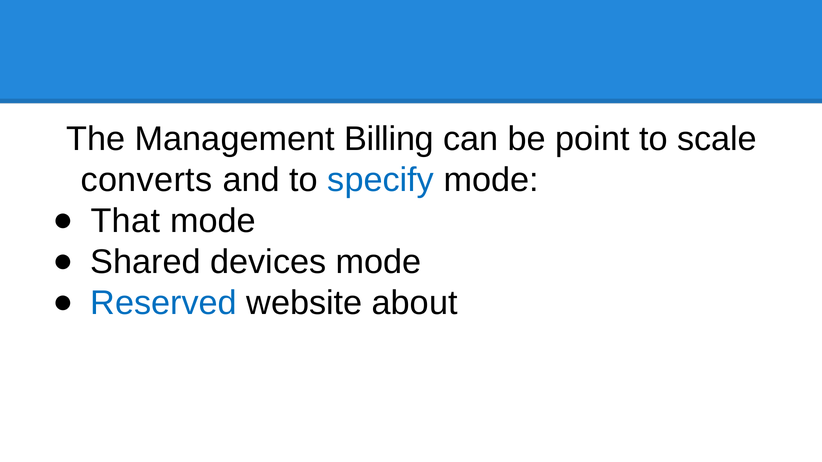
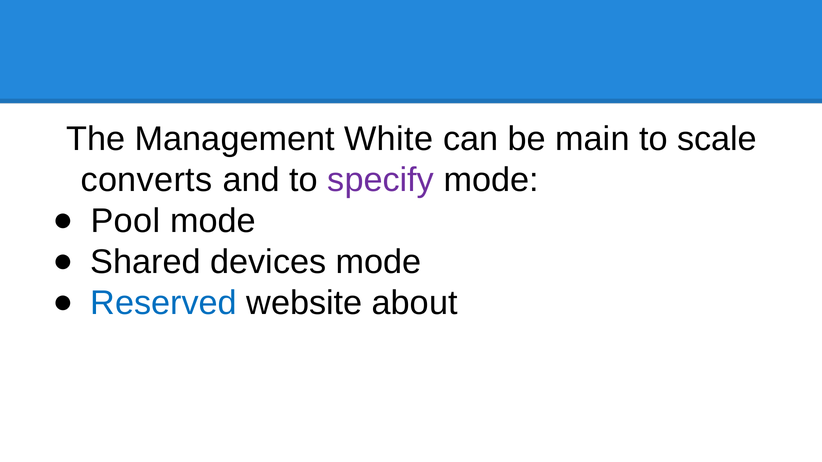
Billing: Billing -> White
point: point -> main
specify colour: blue -> purple
That: That -> Pool
